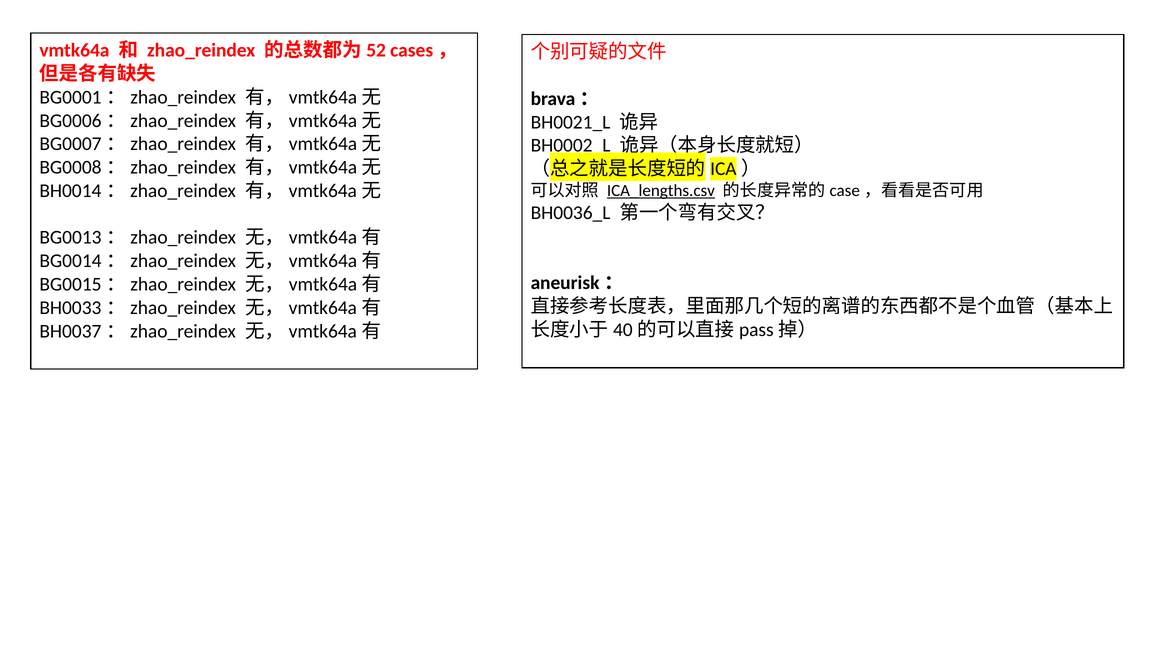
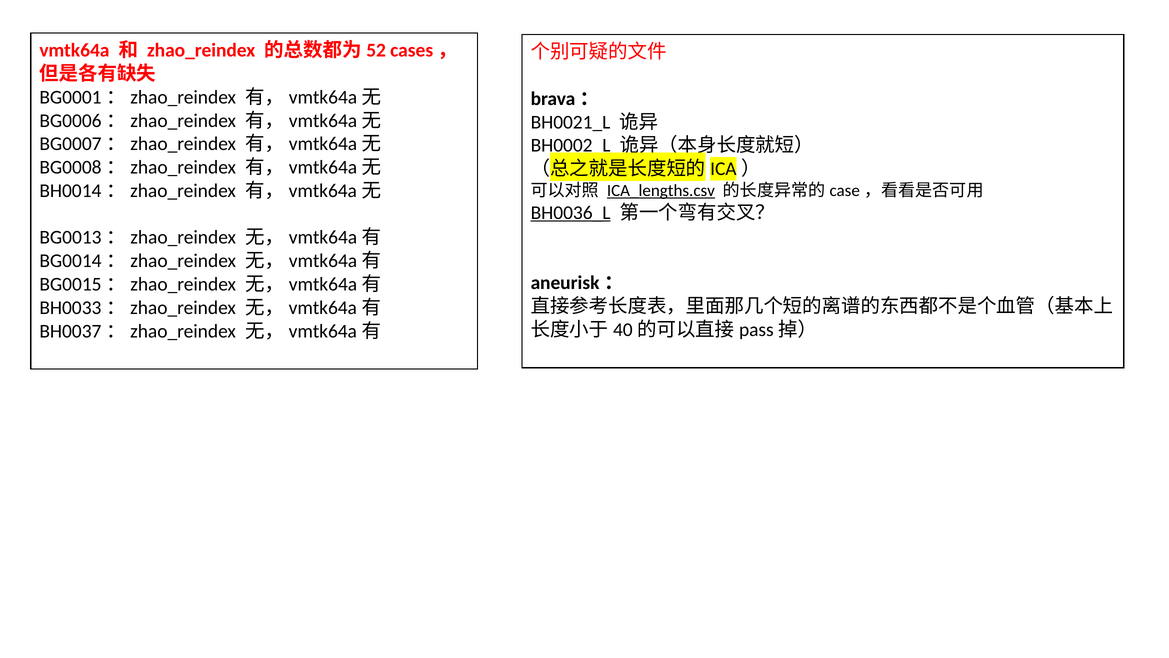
BH0036_L underline: none -> present
